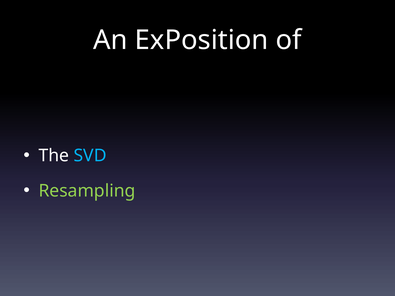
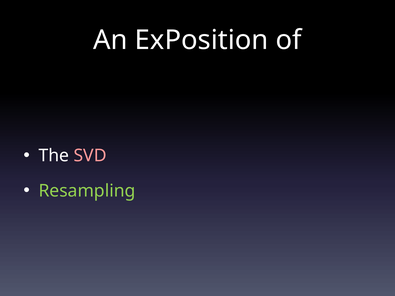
SVD colour: light blue -> pink
